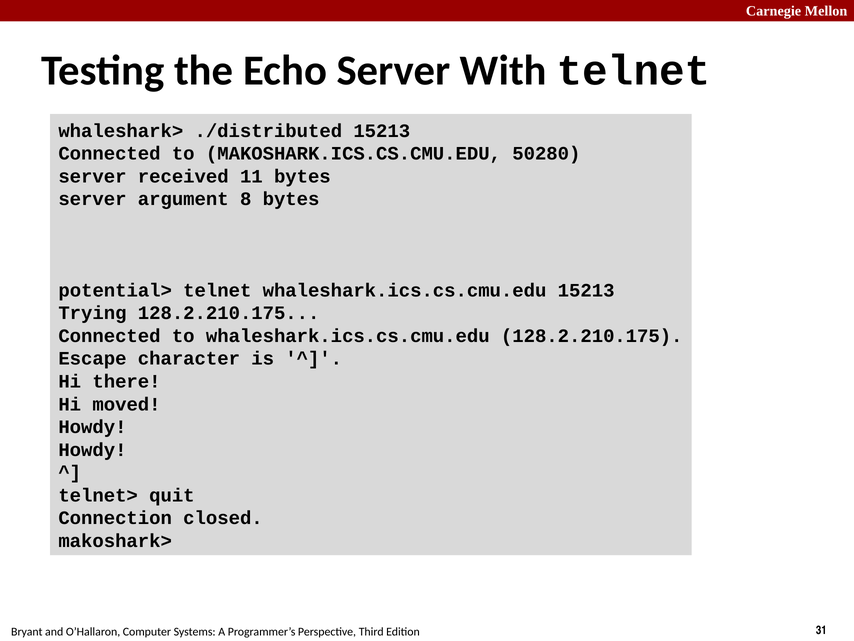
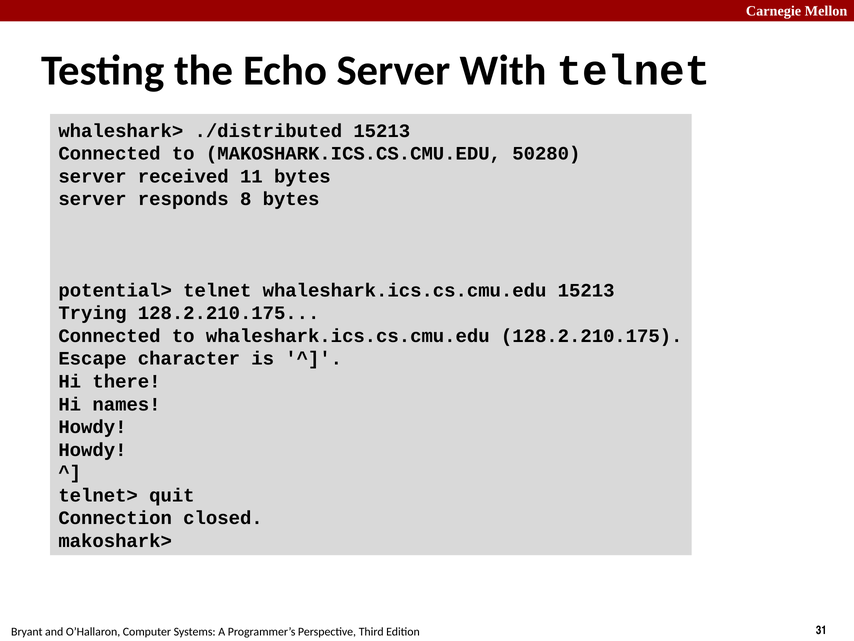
argument: argument -> responds
moved: moved -> names
